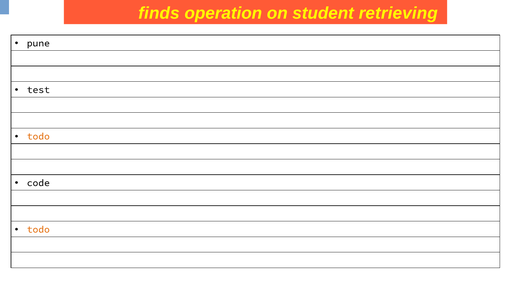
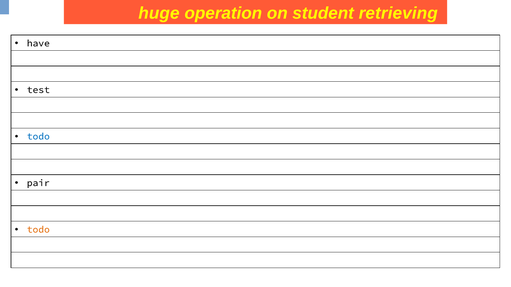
finds: finds -> huge
pune: pune -> have
todo at (38, 137) colour: orange -> blue
code: code -> pair
